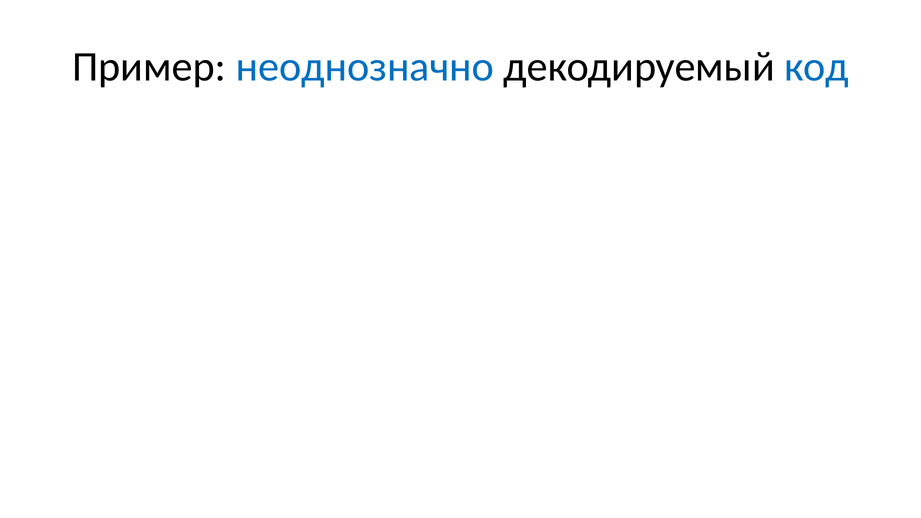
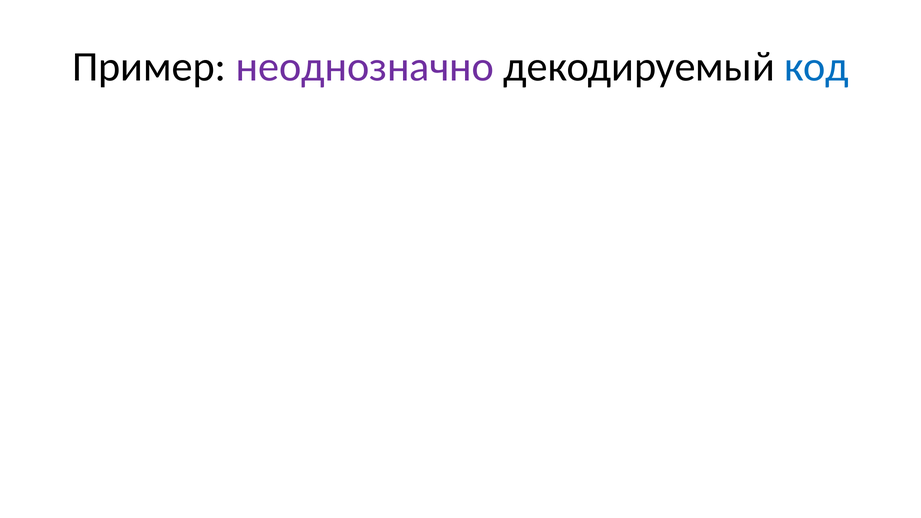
неоднозначно colour: blue -> purple
